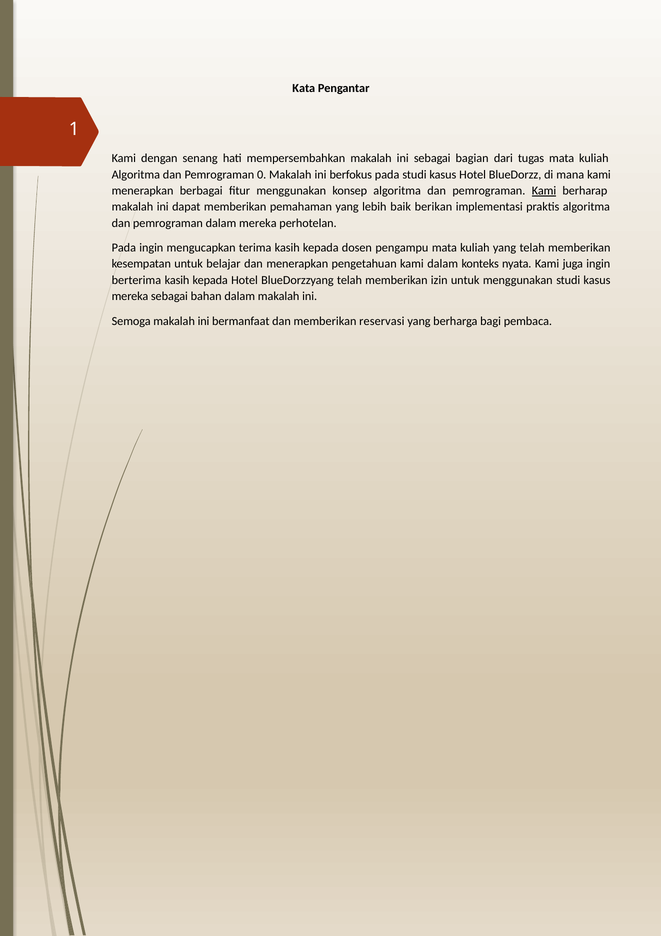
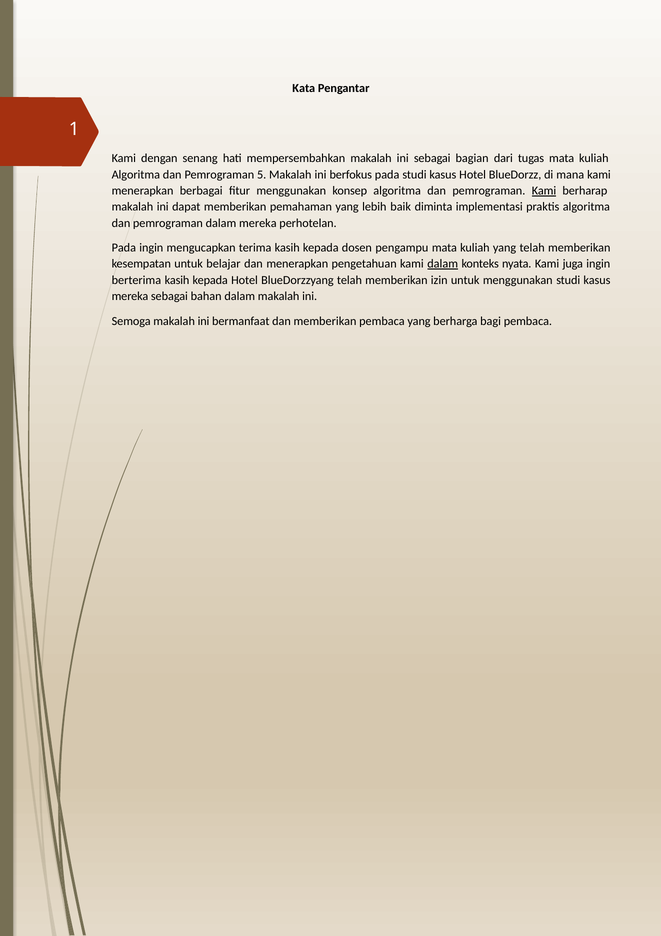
0: 0 -> 5
berikan: berikan -> diminta
dalam at (443, 264) underline: none -> present
memberikan reservasi: reservasi -> pembaca
